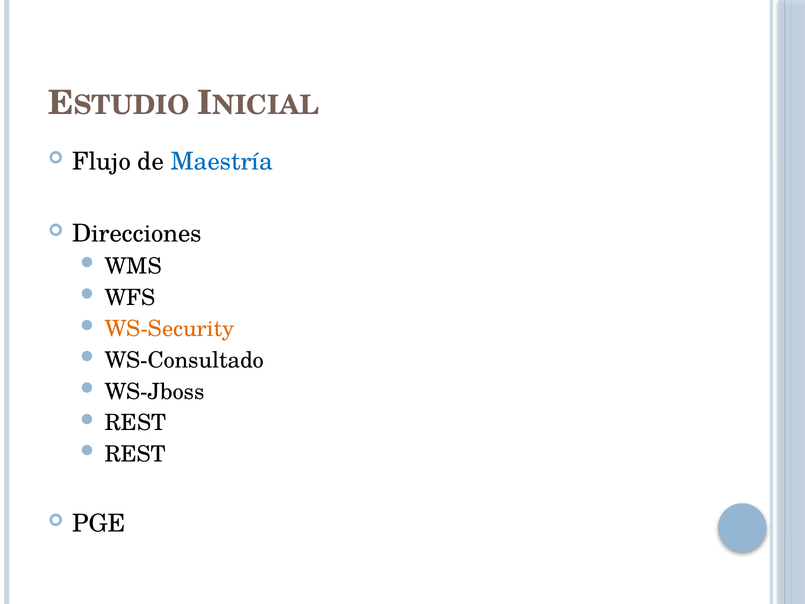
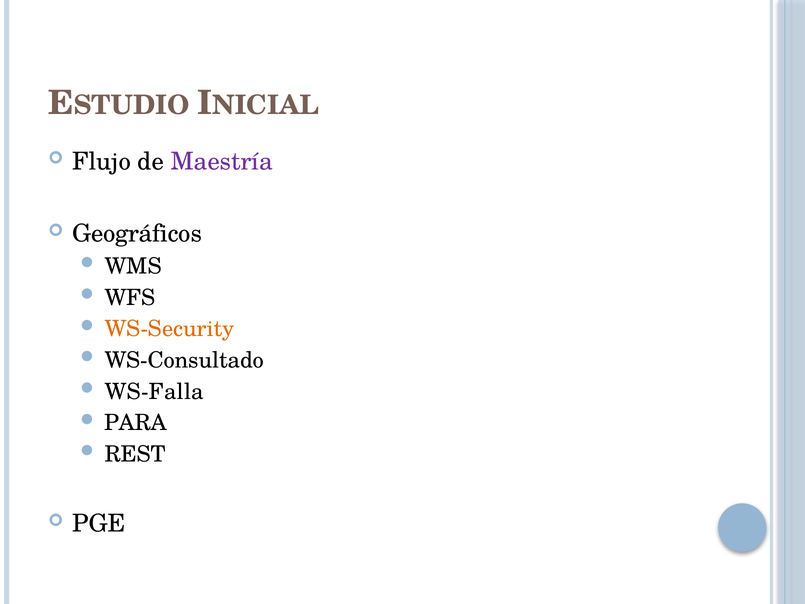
Maestría colour: blue -> purple
Direcciones: Direcciones -> Geográficos
WS-Jboss: WS-Jboss -> WS-Falla
REST at (135, 423): REST -> PARA
